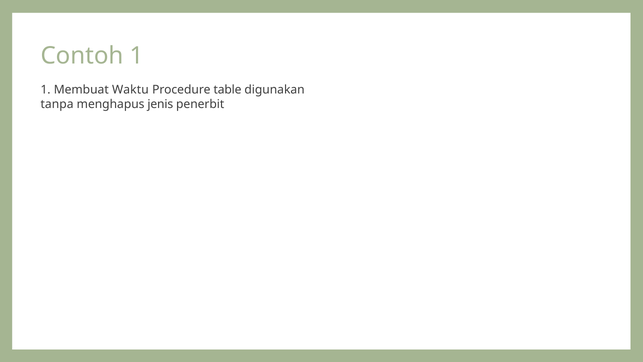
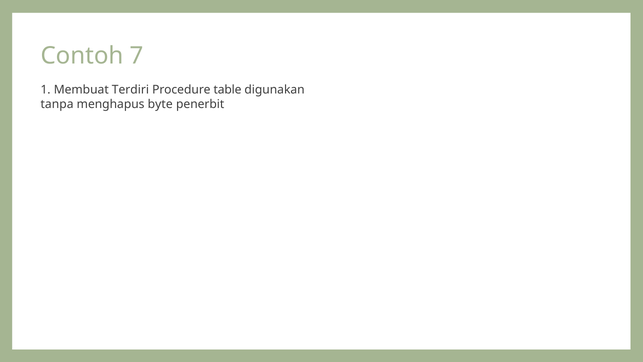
Contoh 1: 1 -> 7
Waktu: Waktu -> Terdiri
jenis: jenis -> byte
